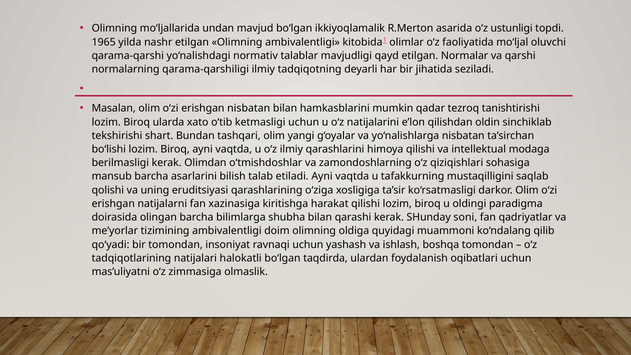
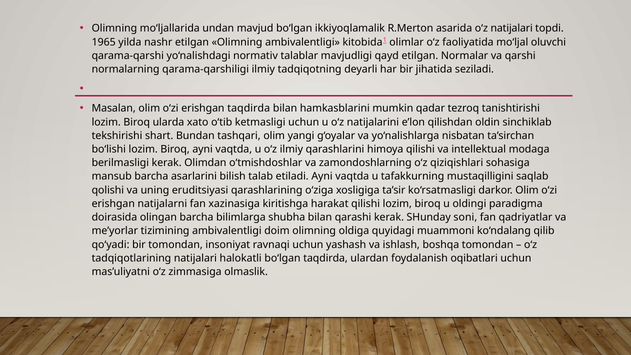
o‘z ustunligi: ustunligi -> natijalari
erishgan nisbatan: nisbatan -> taqdirda
